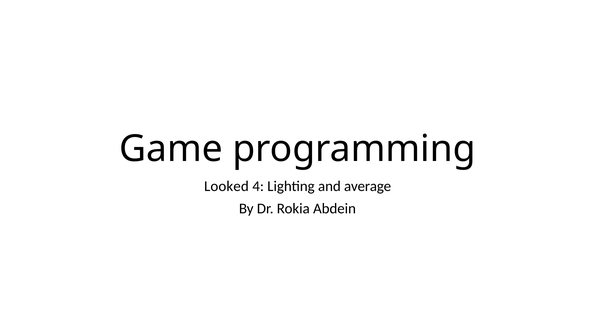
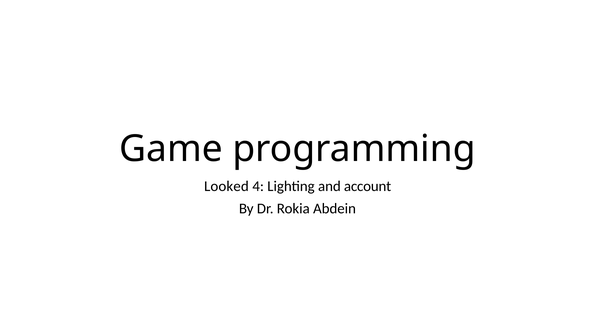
average: average -> account
